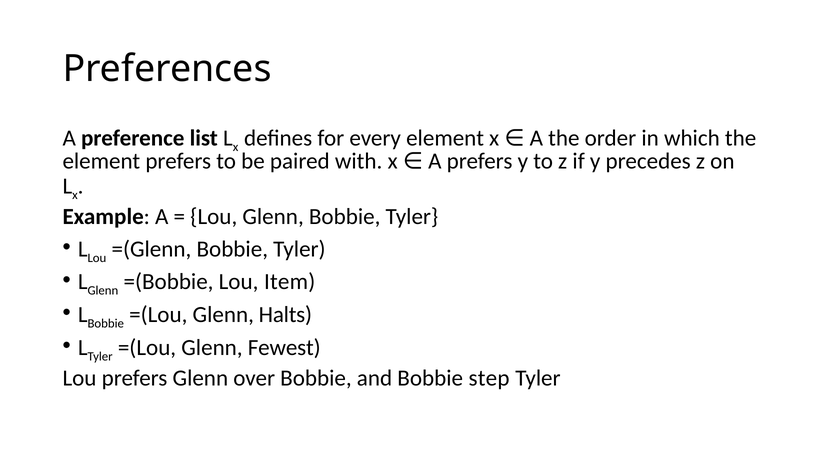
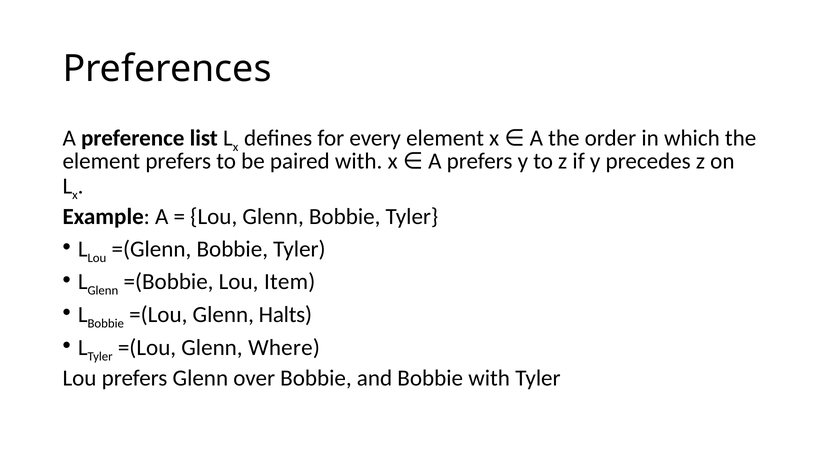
Fewest: Fewest -> Where
Bobbie step: step -> with
